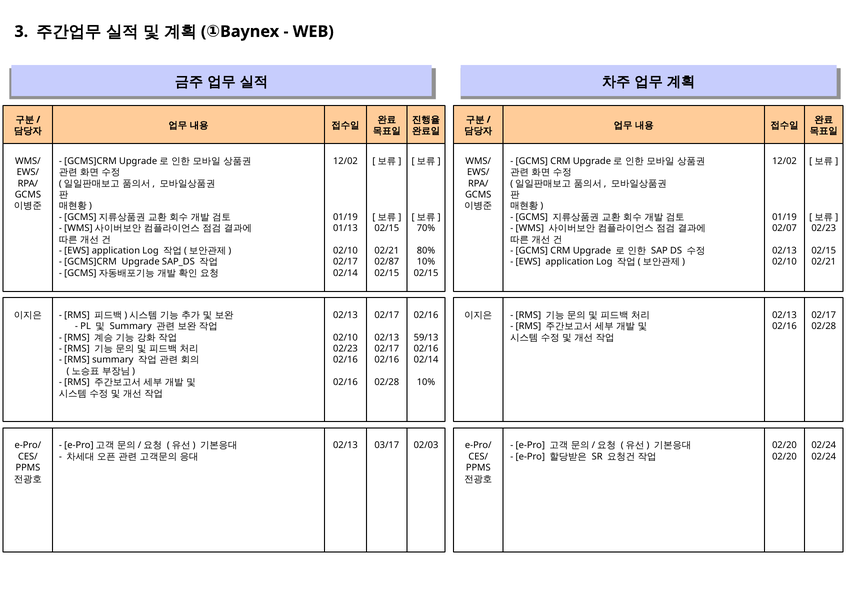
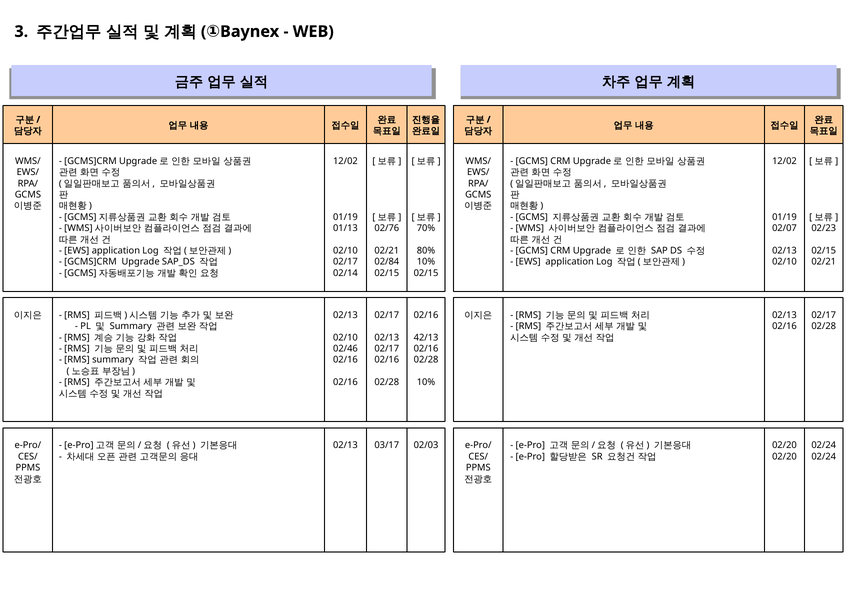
02/15 at (387, 228): 02/15 -> 02/76
02/87: 02/87 -> 02/84
59/13: 59/13 -> 42/13
02/23 at (345, 348): 02/23 -> 02/46
02/14 at (426, 360): 02/14 -> 02/28
